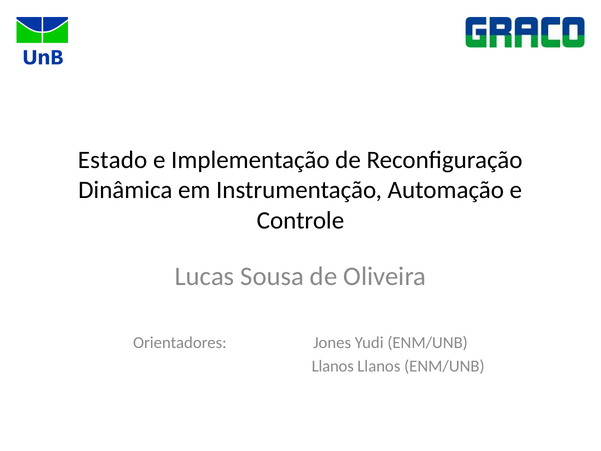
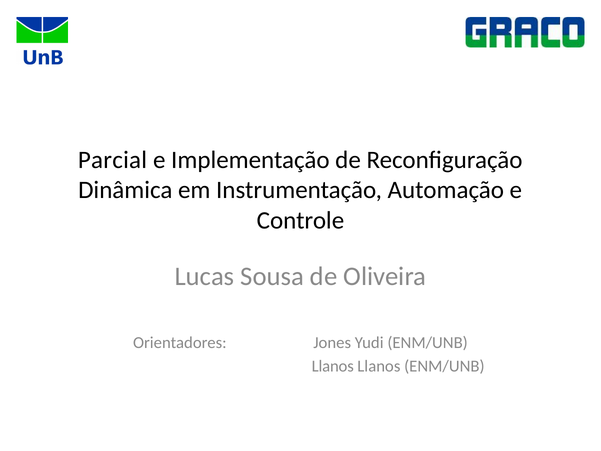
Estado: Estado -> Parcial
